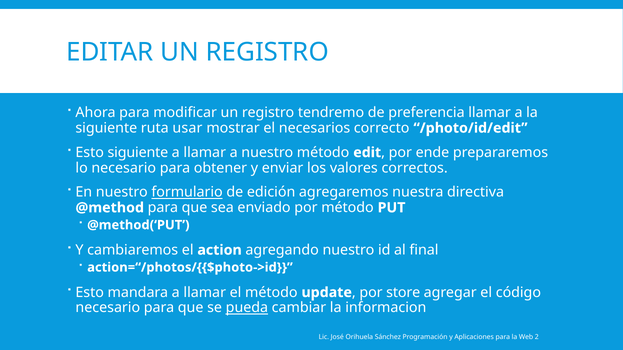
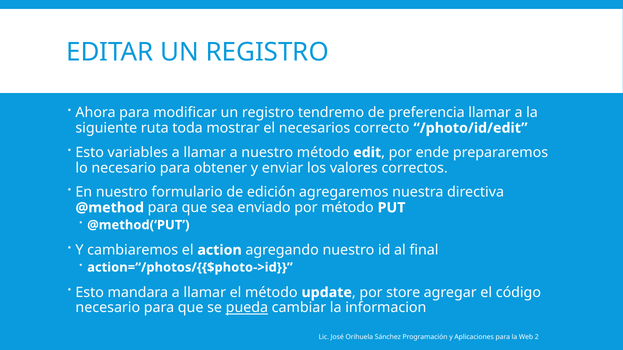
usar: usar -> toda
Esto siguiente: siguiente -> variables
formulario underline: present -> none
